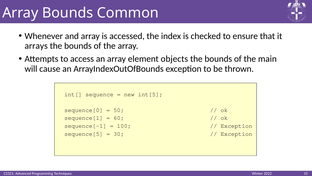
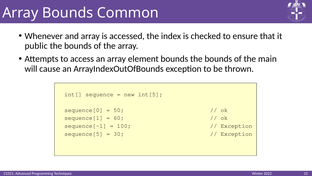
arrays: arrays -> public
element objects: objects -> bounds
